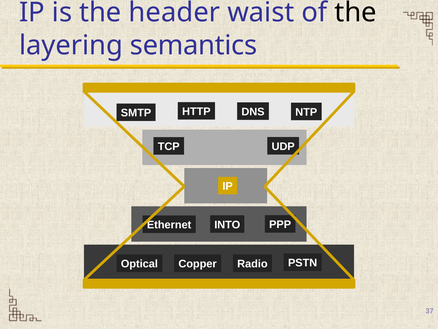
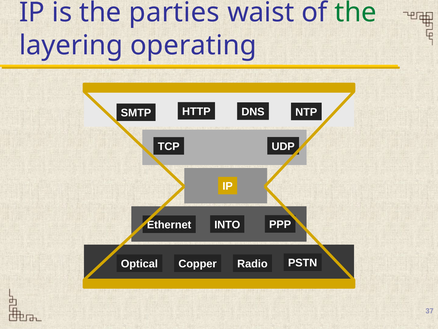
header: header -> parties
the at (356, 12) colour: black -> green
semantics: semantics -> operating
